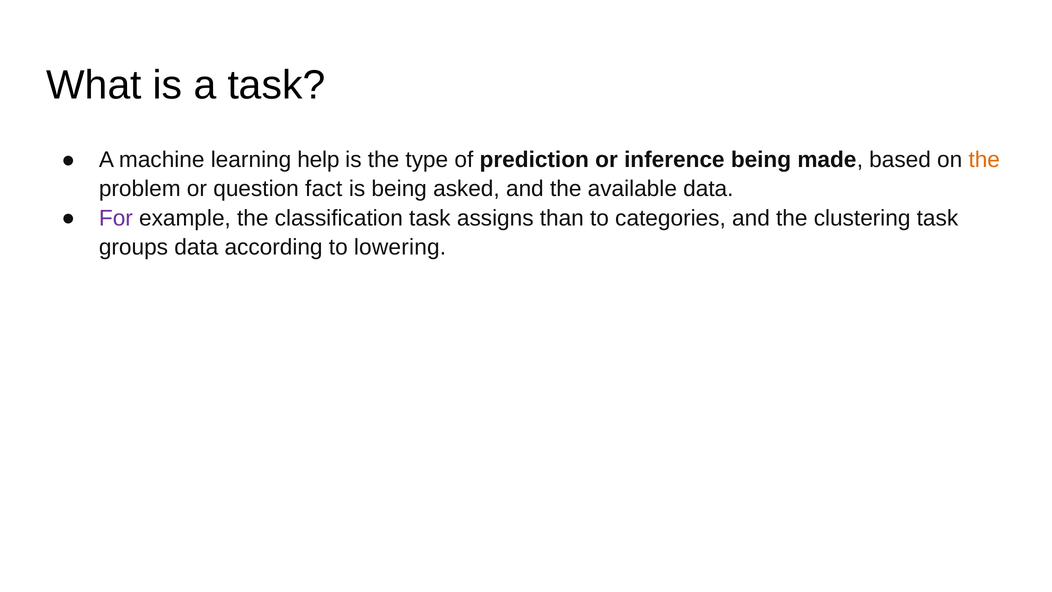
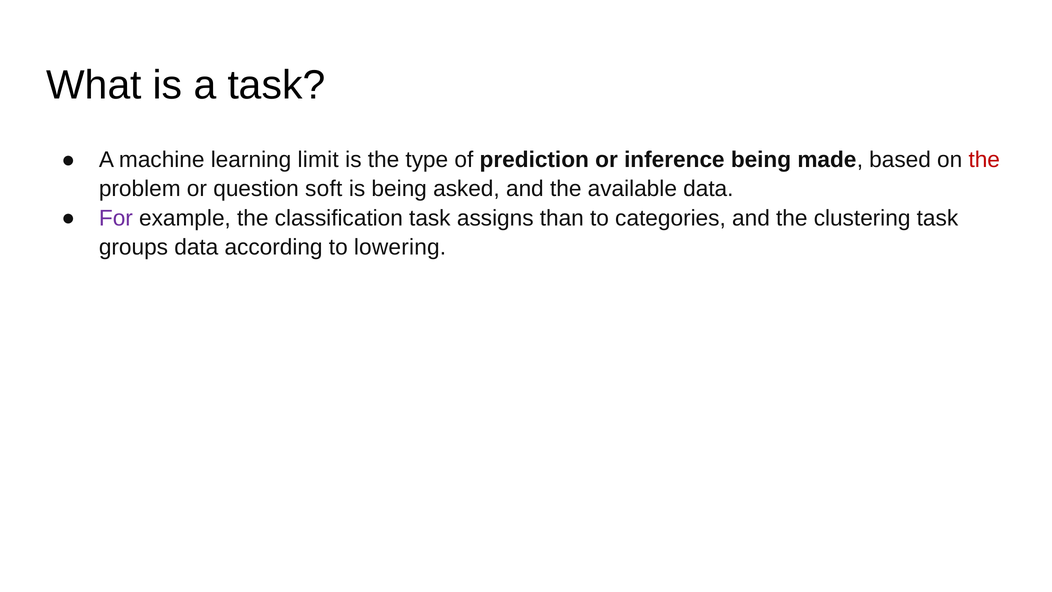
help: help -> limit
the at (984, 160) colour: orange -> red
fact: fact -> soft
